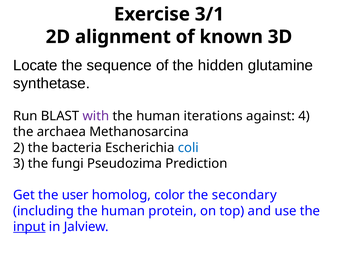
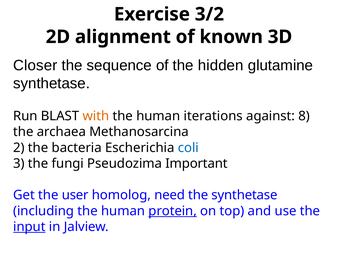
3/1: 3/1 -> 3/2
Locate: Locate -> Closer
with colour: purple -> orange
4: 4 -> 8
Prediction: Prediction -> Important
color: color -> need
the secondary: secondary -> synthetase
protein underline: none -> present
